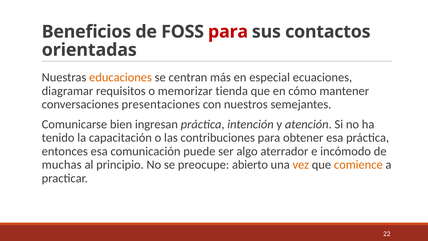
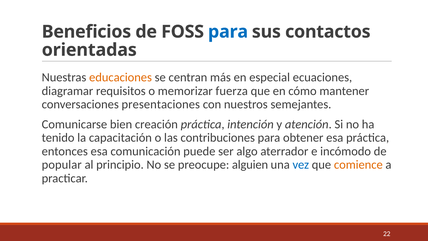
para at (228, 32) colour: red -> blue
tienda: tienda -> fuerza
ingresan: ingresan -> creación
muchas: muchas -> popular
abierto: abierto -> alguien
vez colour: orange -> blue
